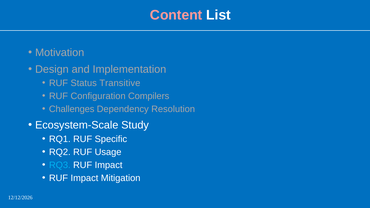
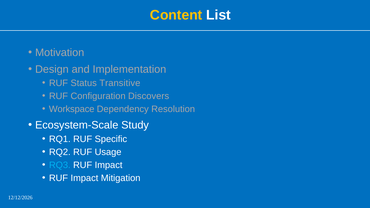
Content colour: pink -> yellow
Compilers: Compilers -> Discovers
Challenges: Challenges -> Workspace
